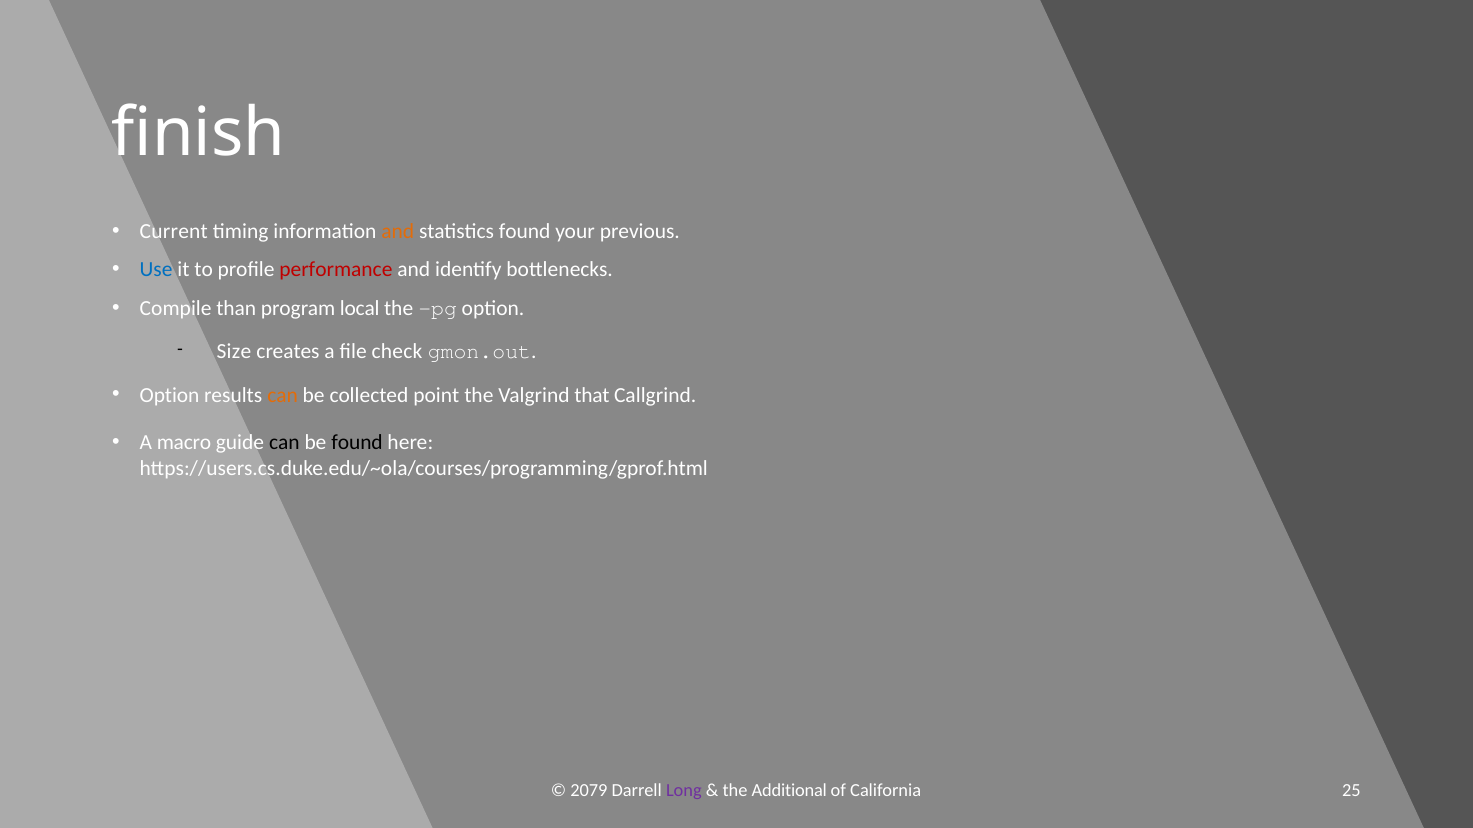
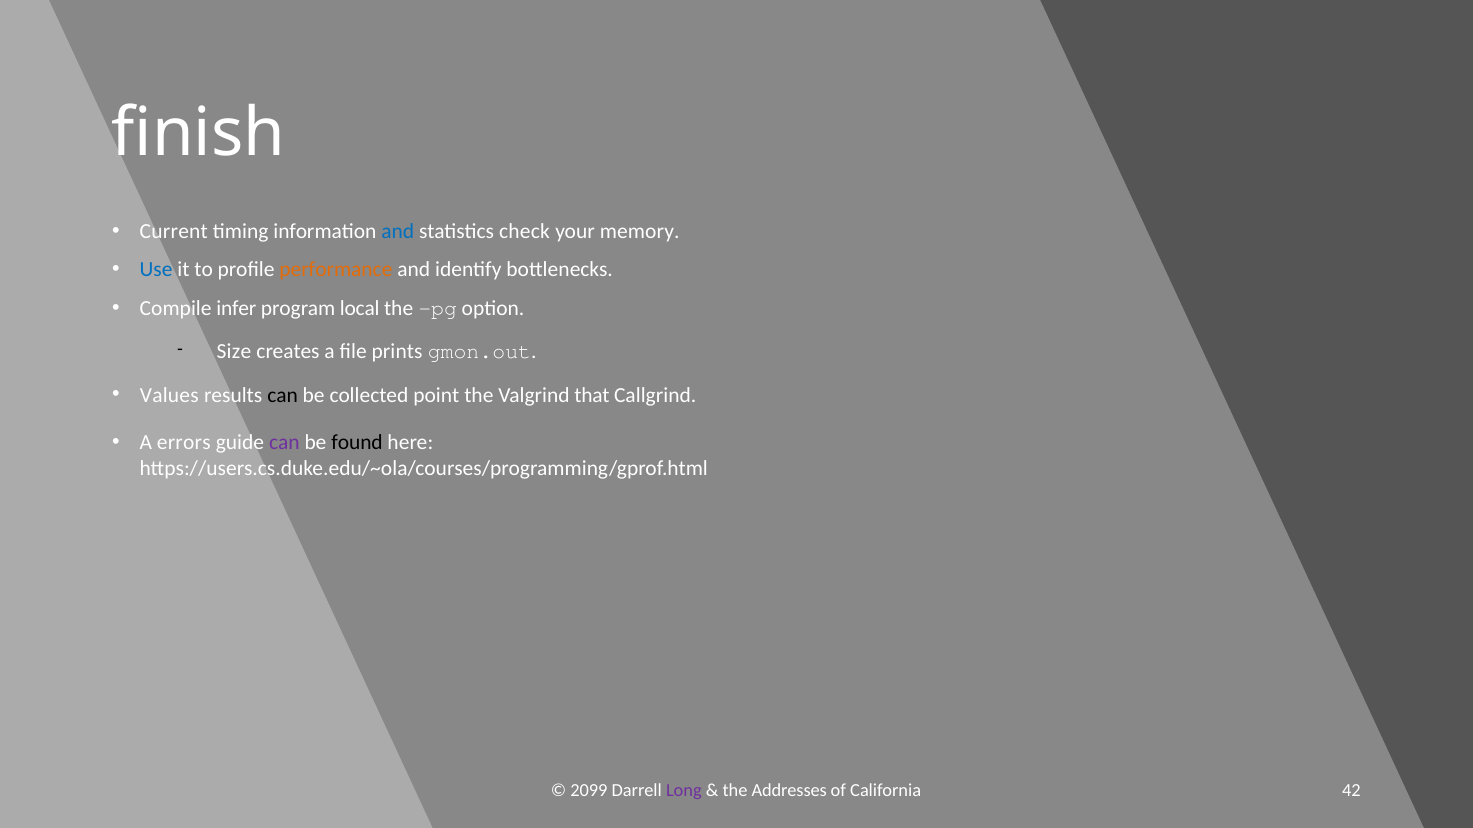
and at (398, 231) colour: orange -> blue
statistics found: found -> check
previous: previous -> memory
performance colour: red -> orange
than: than -> infer
check: check -> prints
Option at (170, 395): Option -> Values
can at (283, 395) colour: orange -> black
macro: macro -> errors
can at (284, 443) colour: black -> purple
2079: 2079 -> 2099
Additional: Additional -> Addresses
25: 25 -> 42
